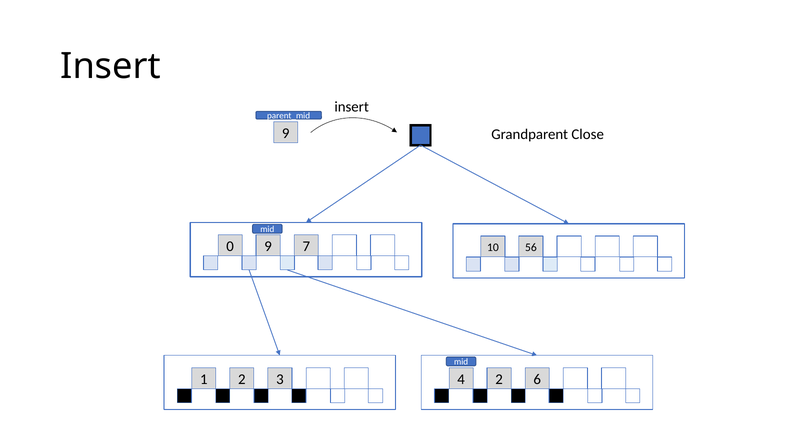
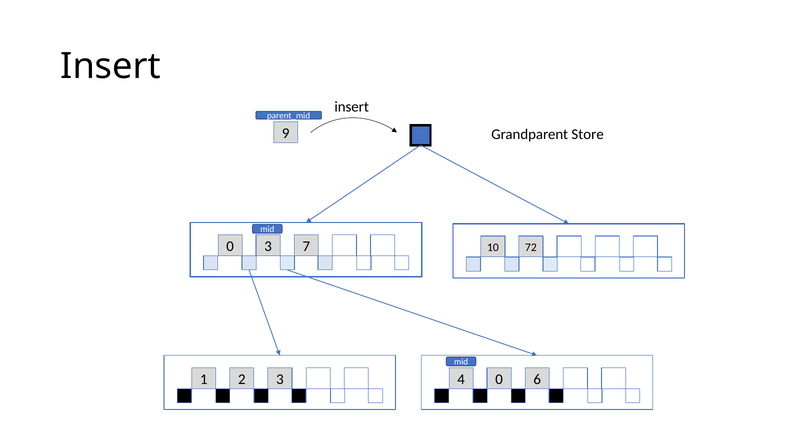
Close: Close -> Store
0 9: 9 -> 3
56: 56 -> 72
4 2: 2 -> 0
